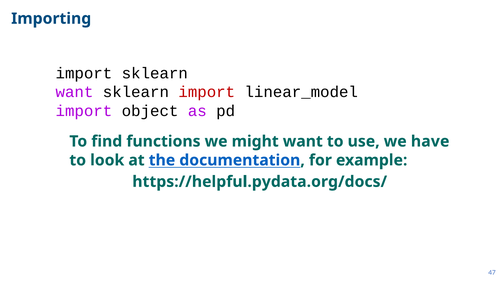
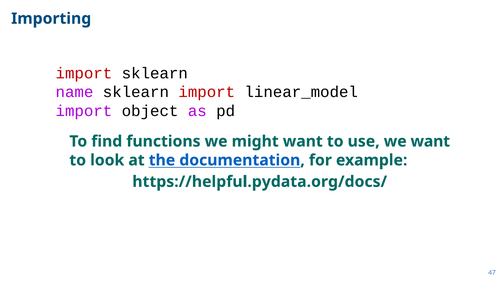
import at (84, 73) colour: black -> red
want at (74, 92): want -> name
we have: have -> want
